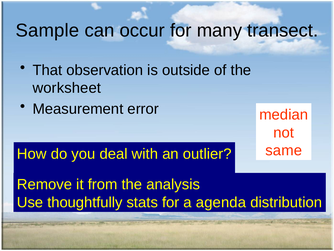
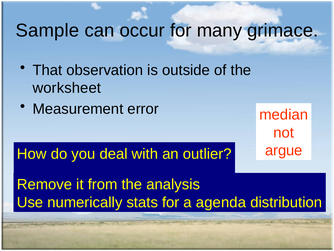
transect: transect -> grimace
same: same -> argue
thoughtfully: thoughtfully -> numerically
